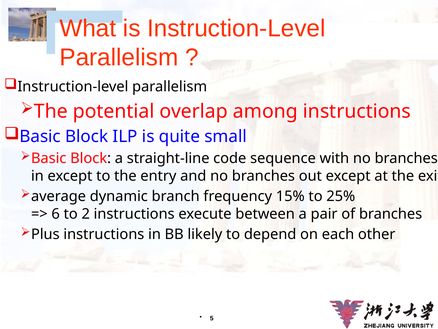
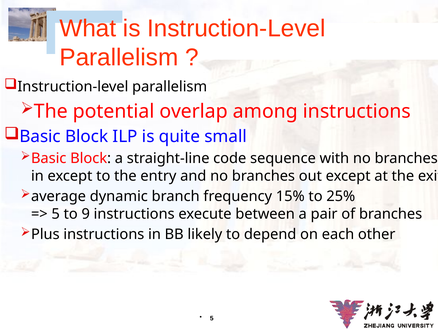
6 at (56, 214): 6 -> 5
2: 2 -> 9
